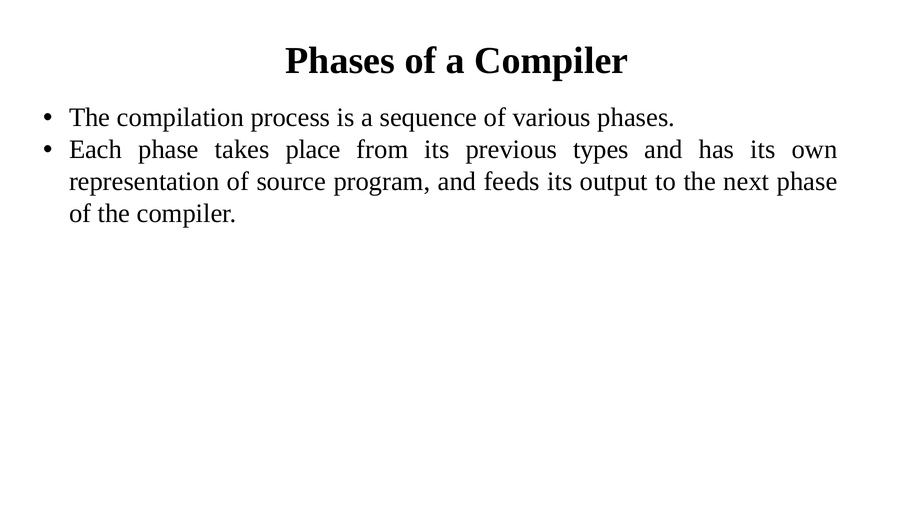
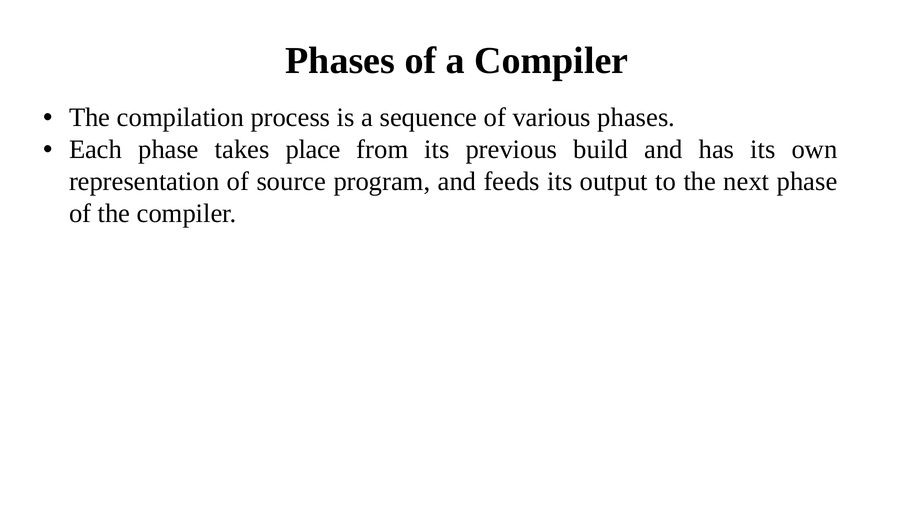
types: types -> build
